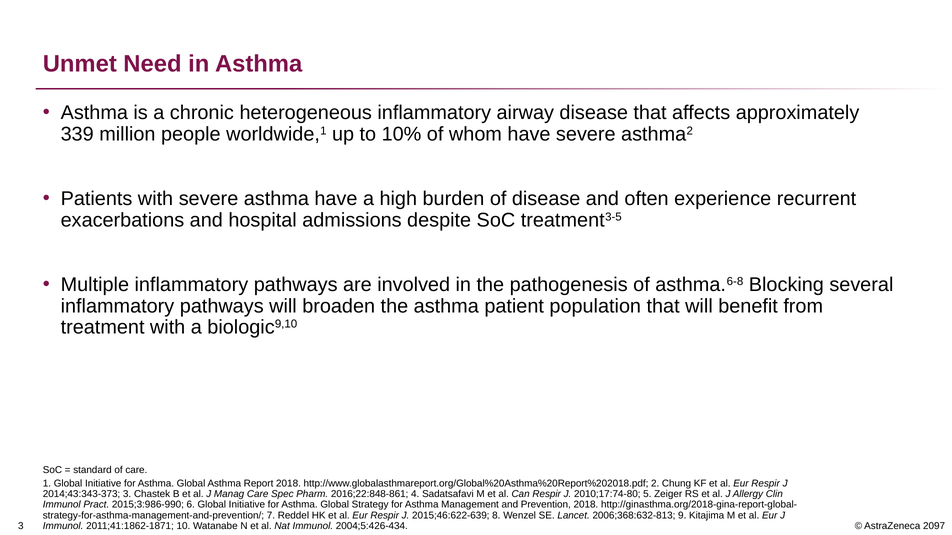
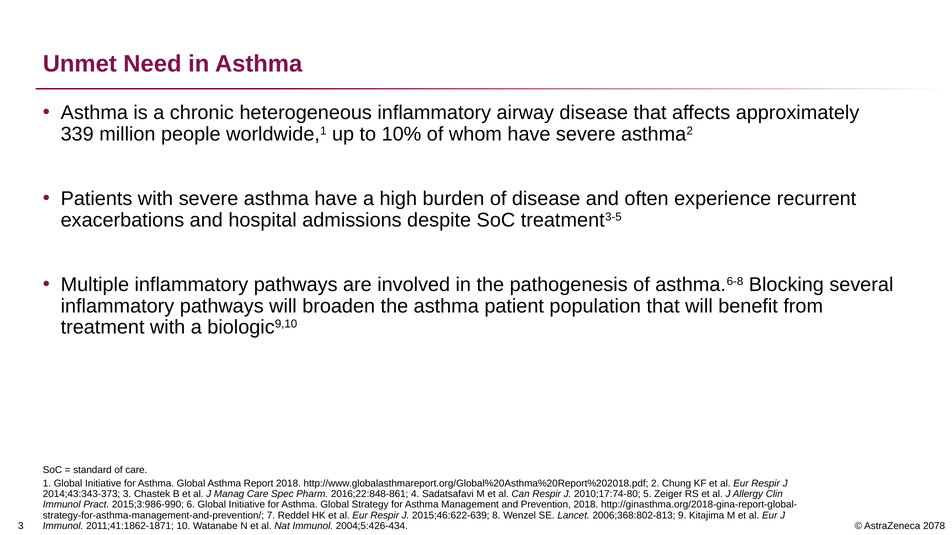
2006;368:632-813: 2006;368:632-813 -> 2006;368:802-813
2097: 2097 -> 2078
